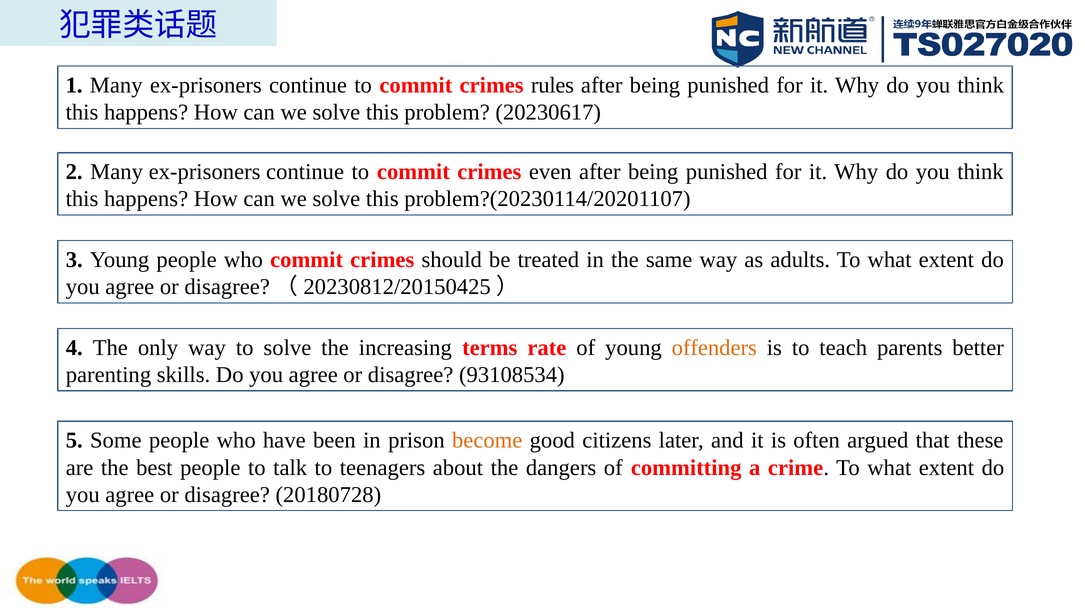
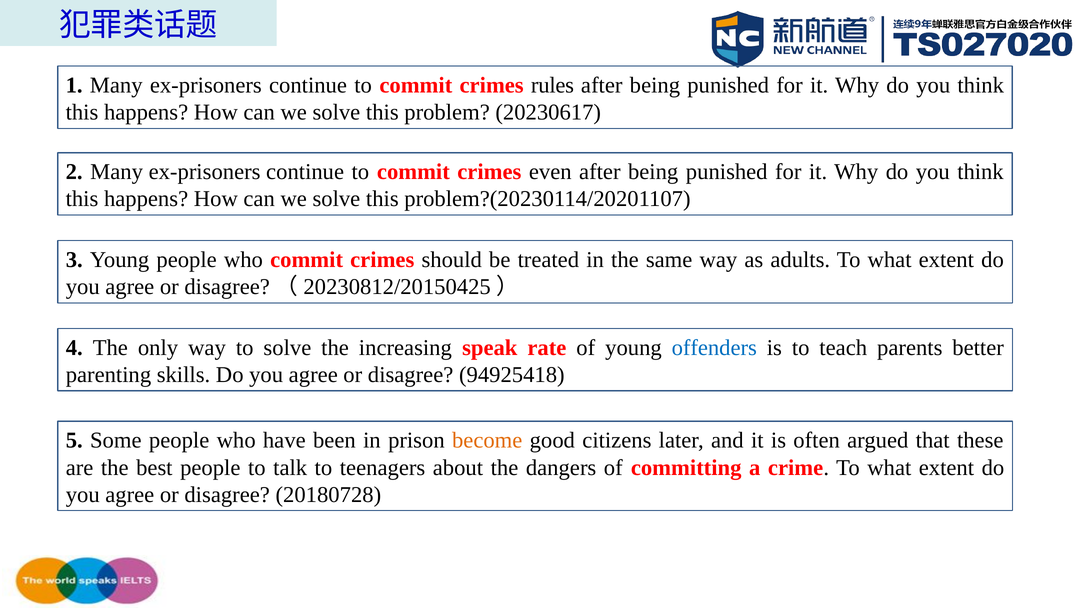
terms: terms -> speak
offenders colour: orange -> blue
93108534: 93108534 -> 94925418
